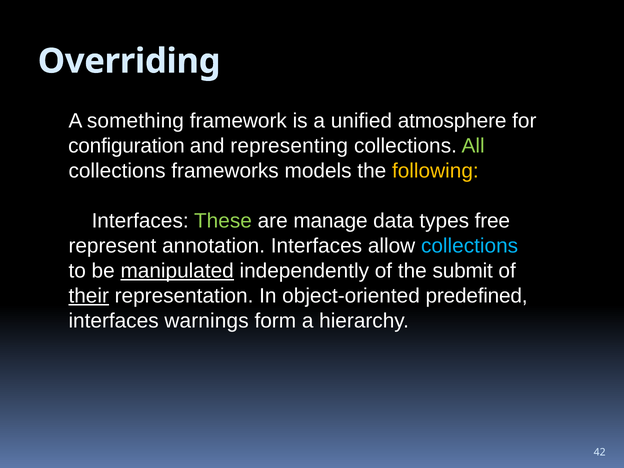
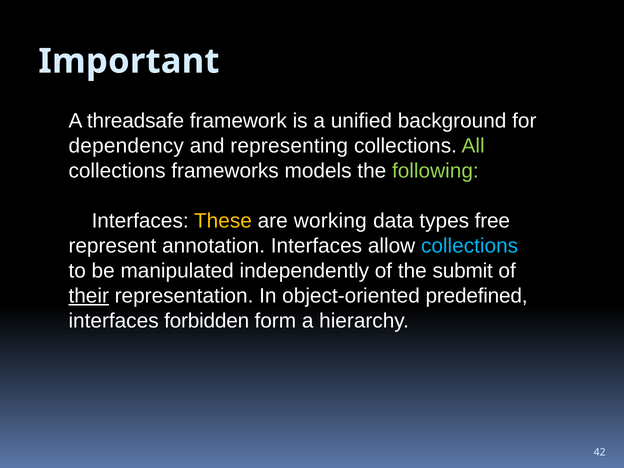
Overriding: Overriding -> Important
something: something -> threadsafe
atmosphere: atmosphere -> background
configuration: configuration -> dependency
following colour: yellow -> light green
These colour: light green -> yellow
manage: manage -> working
manipulated underline: present -> none
warnings: warnings -> forbidden
